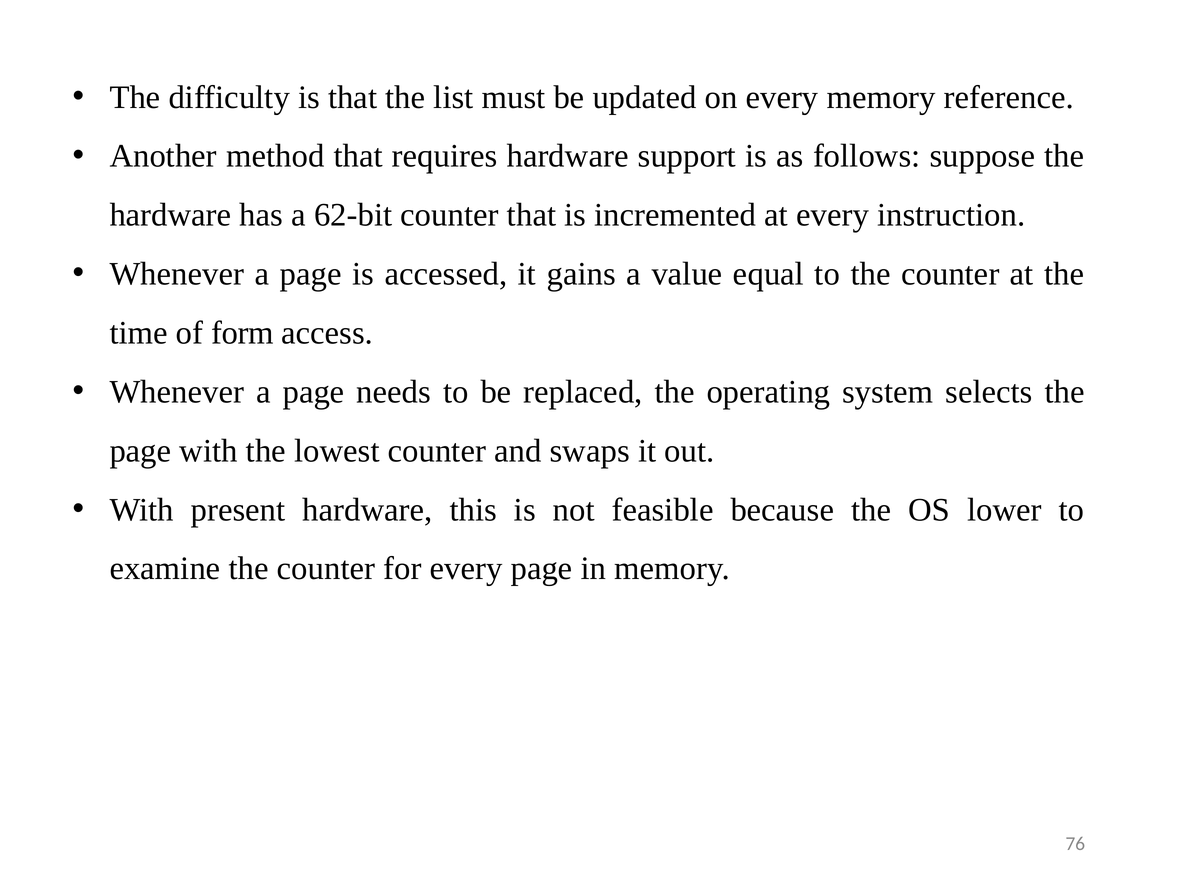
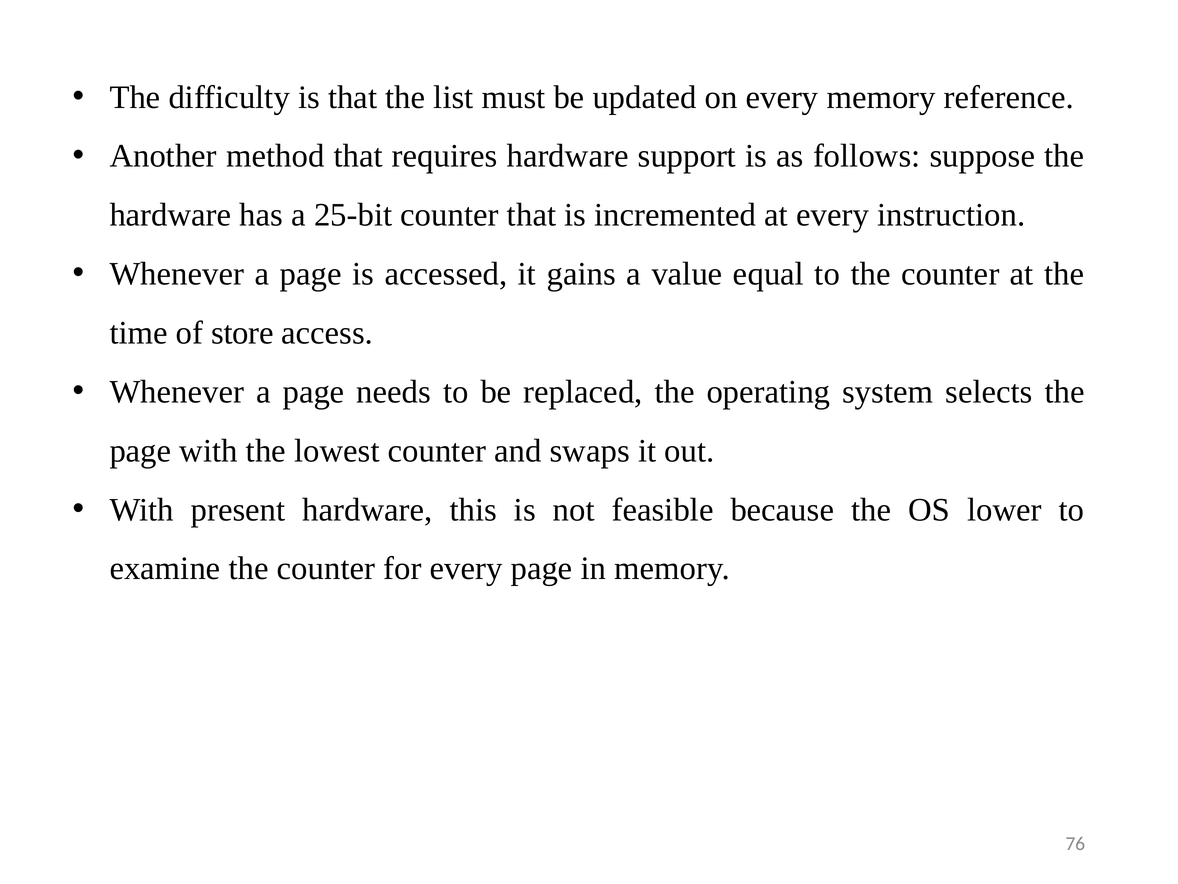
62-bit: 62-bit -> 25-bit
form: form -> store
